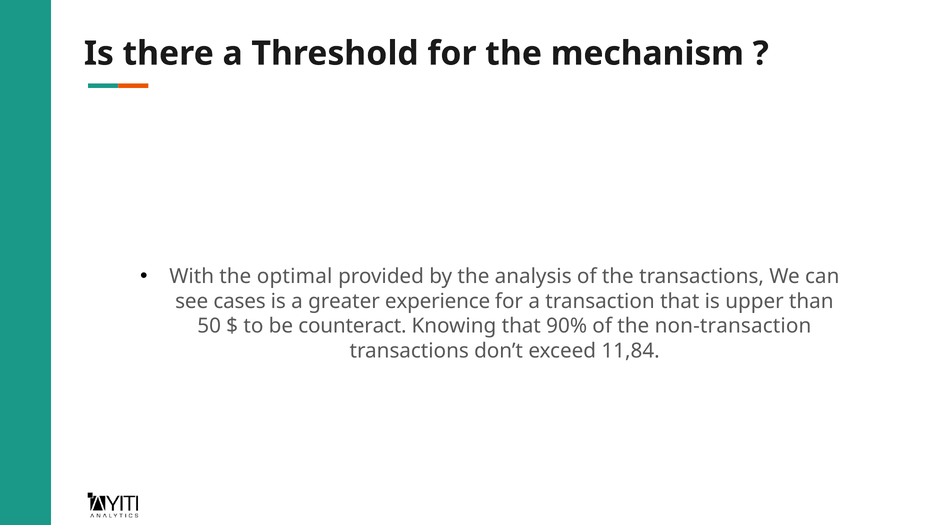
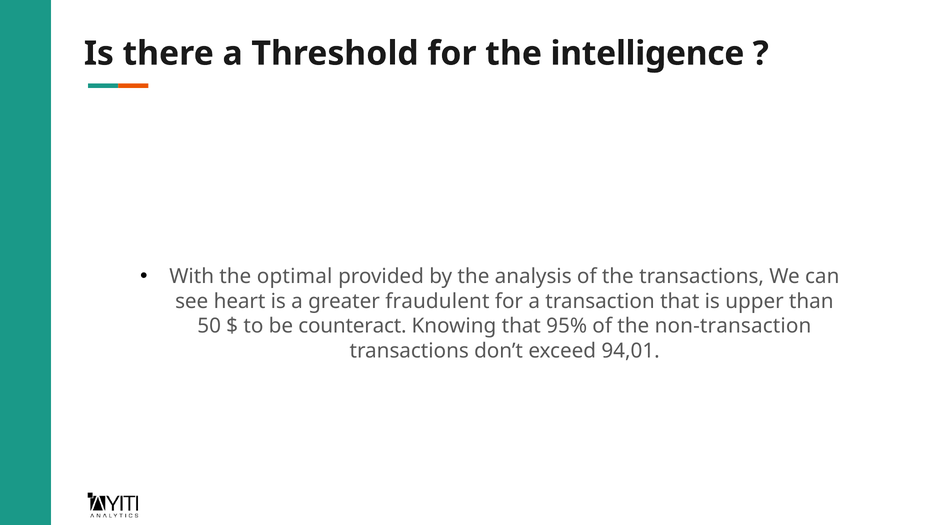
mechanism: mechanism -> intelligence
cases: cases -> heart
experience: experience -> fraudulent
90%: 90% -> 95%
11,84: 11,84 -> 94,01
